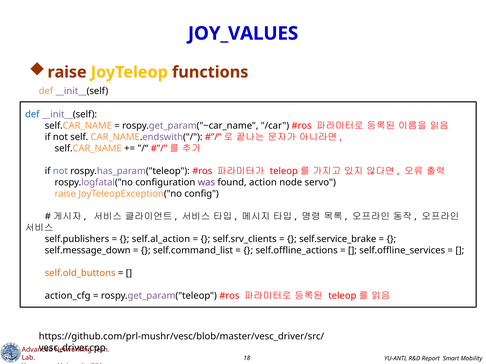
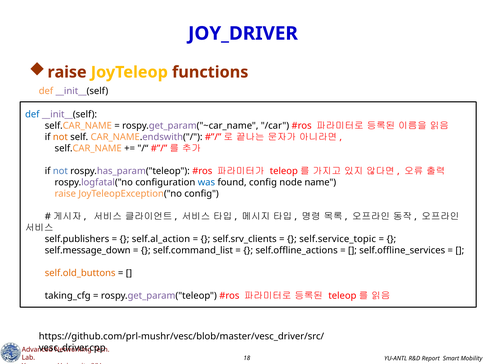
JOY_VALUES: JOY_VALUES -> JOY_DRIVER
not at (60, 137) colour: black -> orange
was colour: purple -> blue
found action: action -> config
servo: servo -> name
self.service_brake: self.service_brake -> self.service_topic
action_cfg: action_cfg -> taking_cfg
